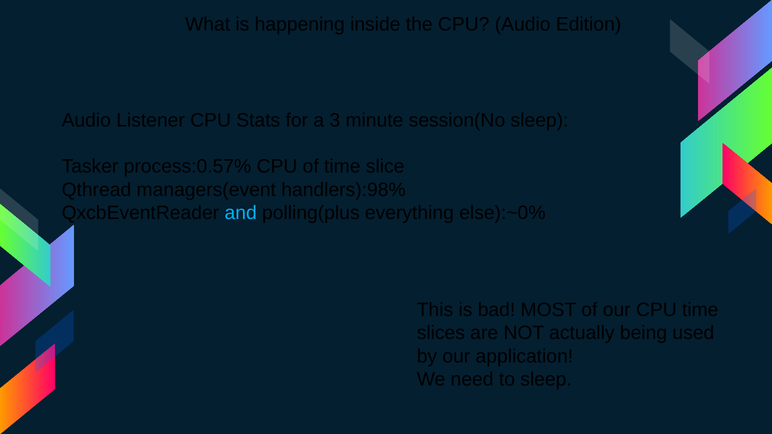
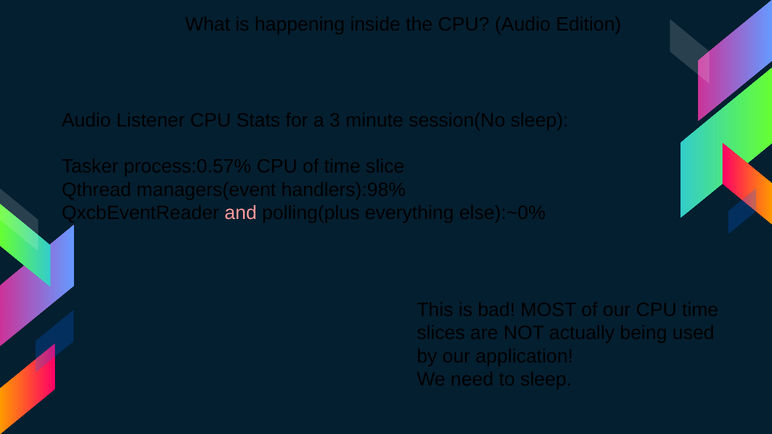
and colour: light blue -> pink
